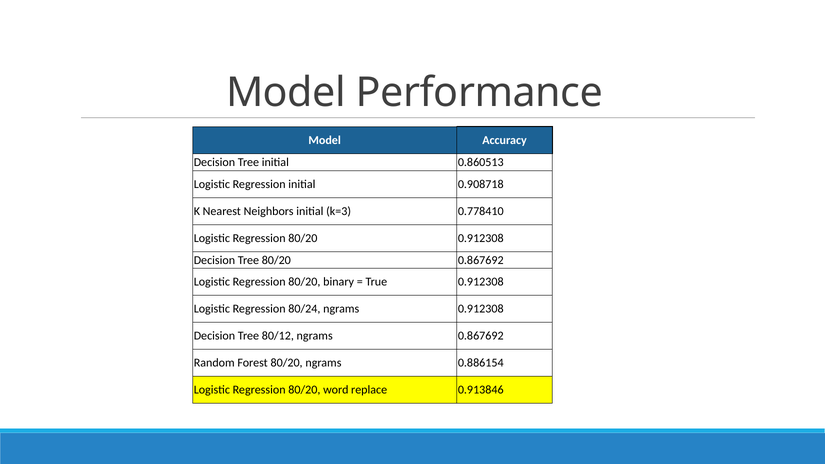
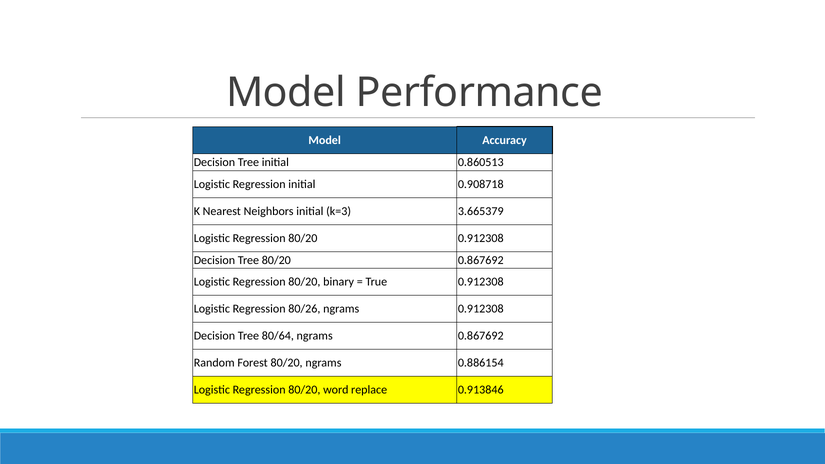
0.778410: 0.778410 -> 3.665379
80/24: 80/24 -> 80/26
80/12: 80/12 -> 80/64
